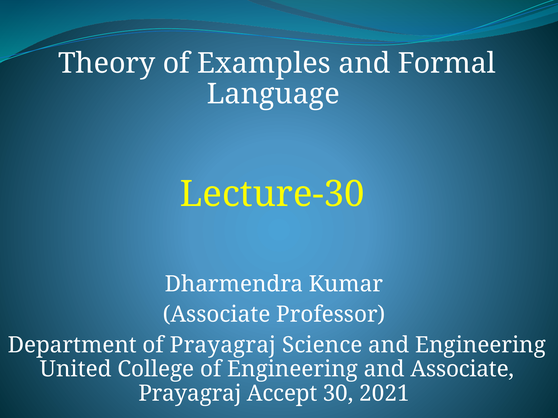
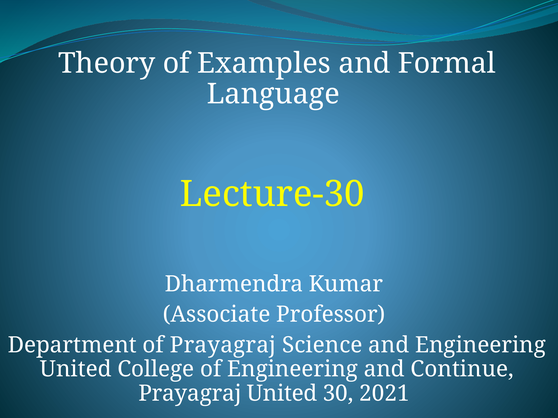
and Associate: Associate -> Continue
Prayagraj Accept: Accept -> United
